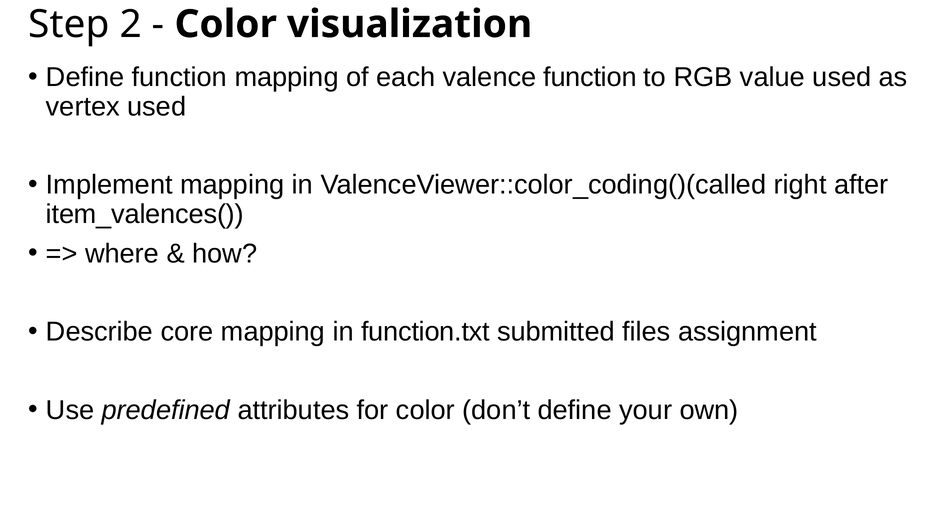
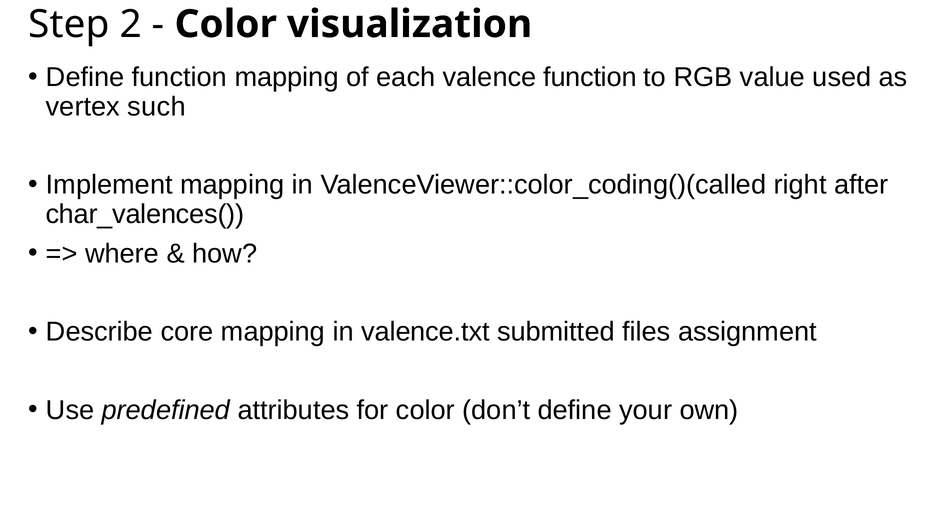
vertex used: used -> such
item_valences(: item_valences( -> char_valences(
function.txt: function.txt -> valence.txt
